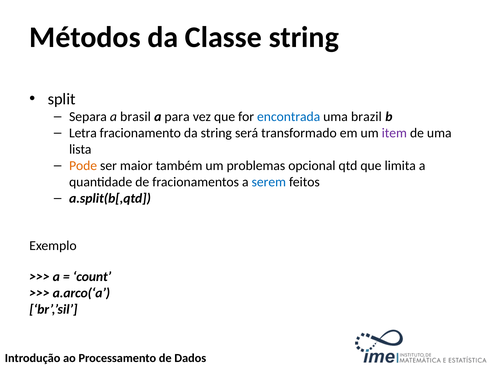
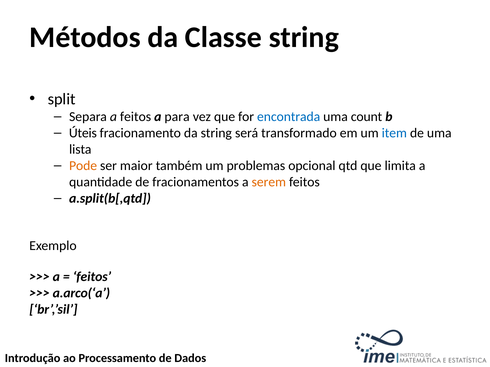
a brasil: brasil -> feitos
brazil: brazil -> count
Letra: Letra -> Úteis
item colour: purple -> blue
serem colour: blue -> orange
count at (92, 277): count -> feitos
